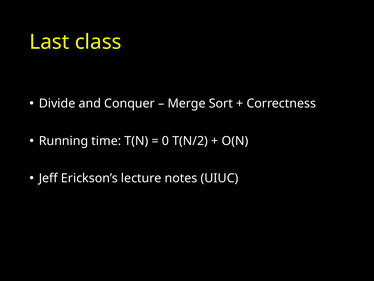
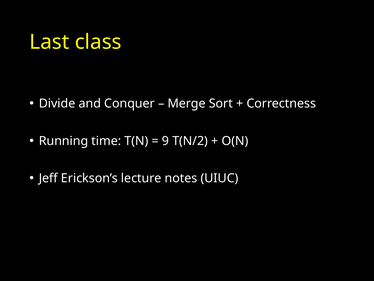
0: 0 -> 9
